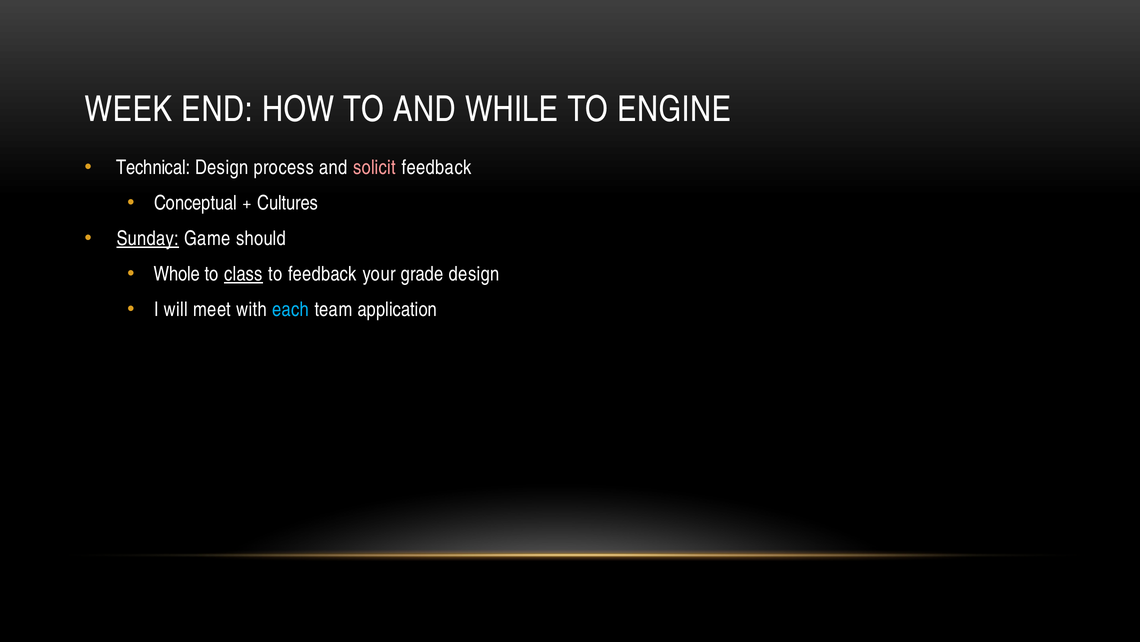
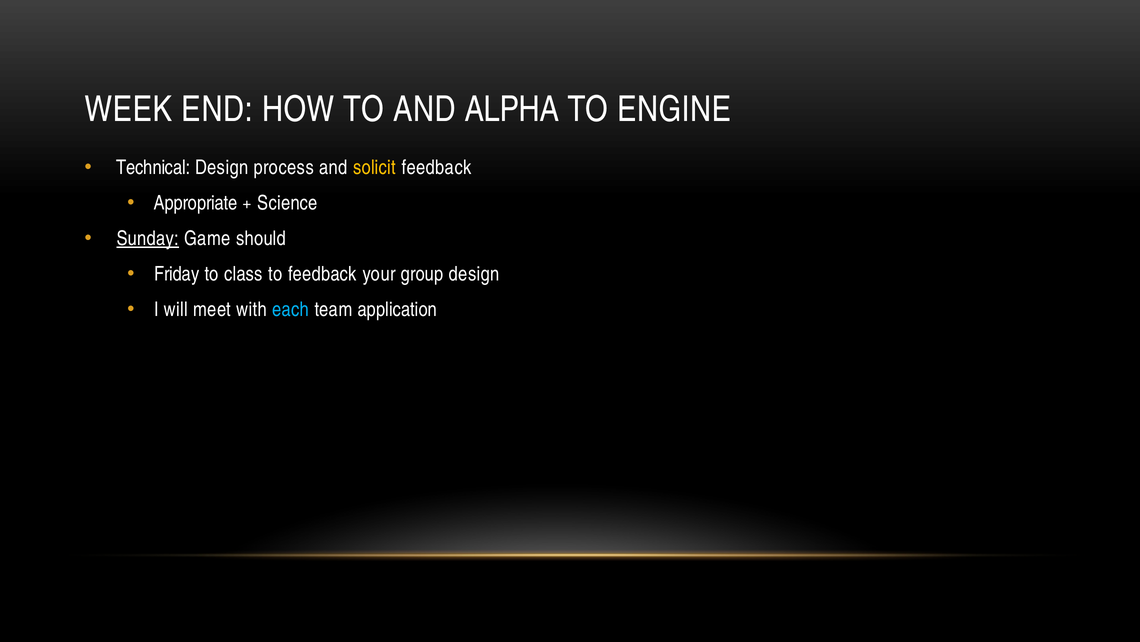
WHILE: WHILE -> ALPHA
solicit colour: pink -> yellow
Conceptual: Conceptual -> Appropriate
Cultures: Cultures -> Science
Whole: Whole -> Friday
class underline: present -> none
grade: grade -> group
